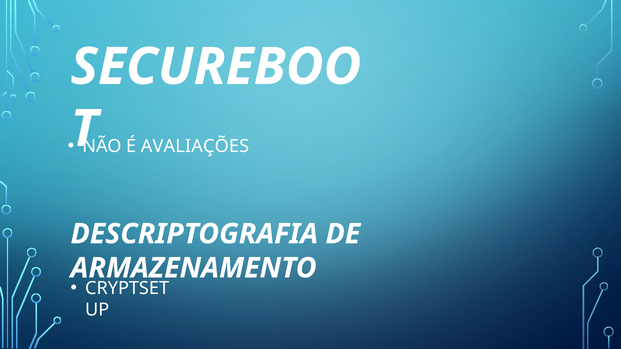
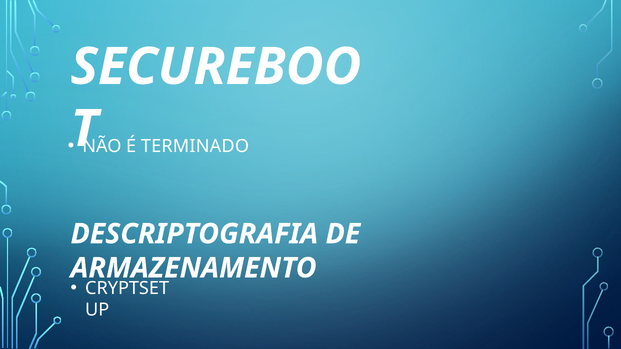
AVALIAÇÕES: AVALIAÇÕES -> TERMINADO
